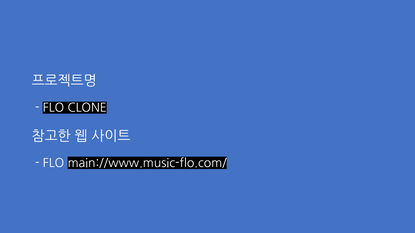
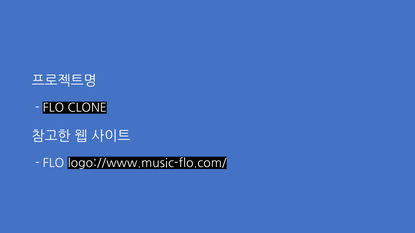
main://www.music-flo.com/: main://www.music-flo.com/ -> logo://www.music-flo.com/
